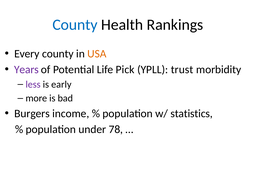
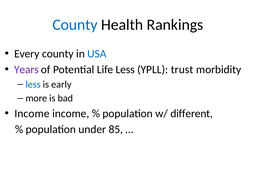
USA colour: orange -> blue
Life Pick: Pick -> Less
less at (33, 84) colour: purple -> blue
Burgers at (32, 113): Burgers -> Income
statistics: statistics -> different
78: 78 -> 85
